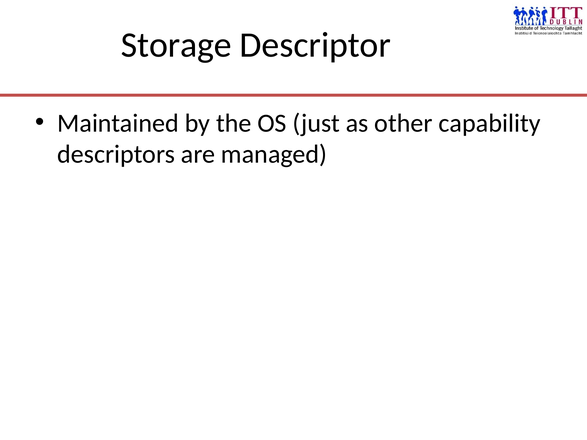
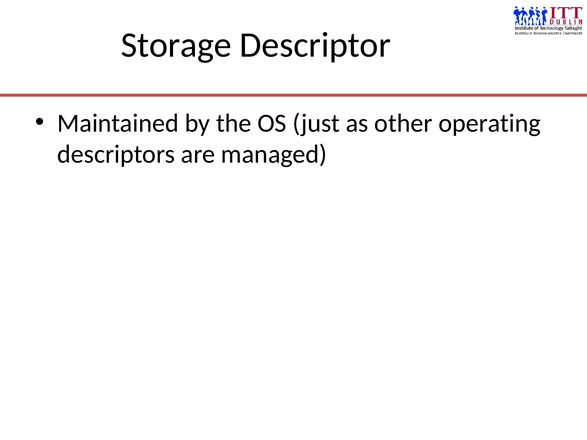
capability: capability -> operating
